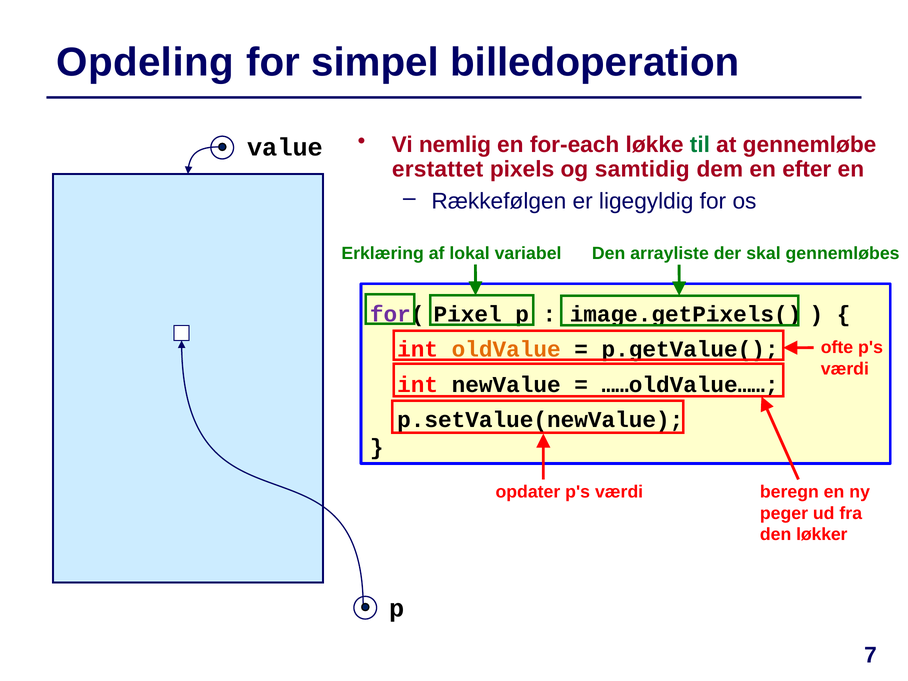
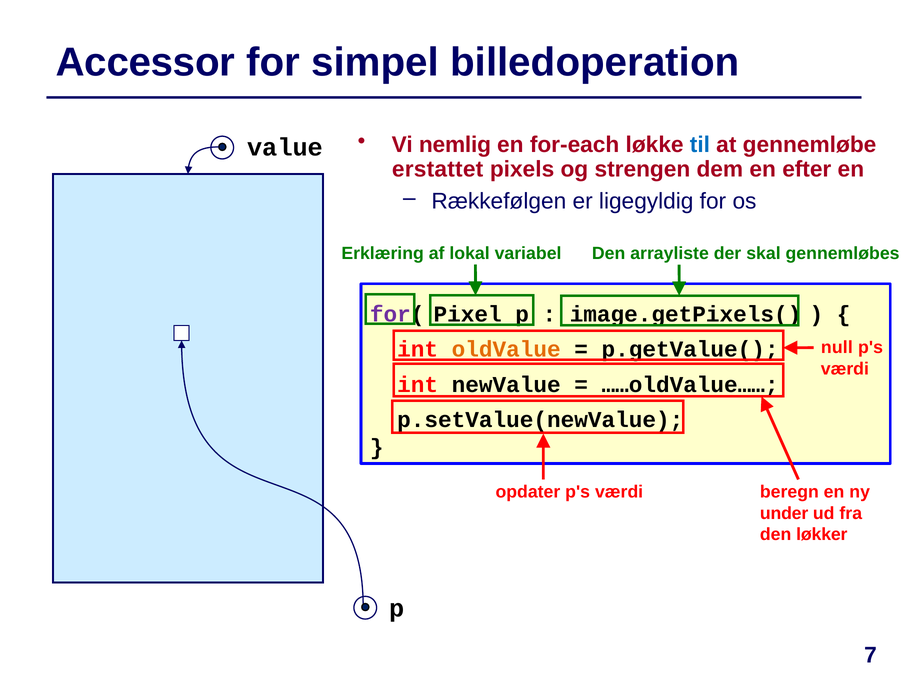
Opdeling: Opdeling -> Accessor
til colour: green -> blue
samtidig: samtidig -> strengen
ofte: ofte -> null
peger: peger -> under
